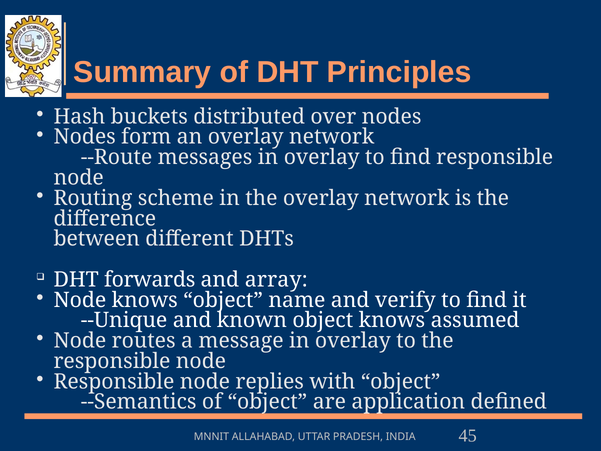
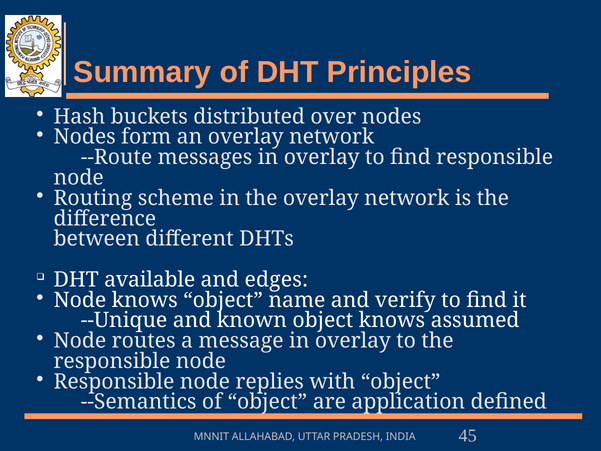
forwards: forwards -> available
array: array -> edges
